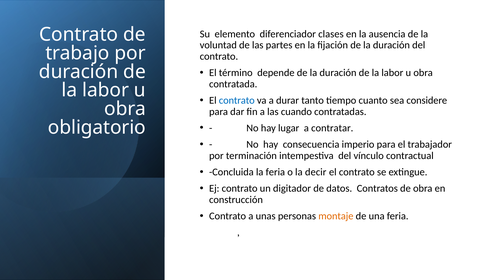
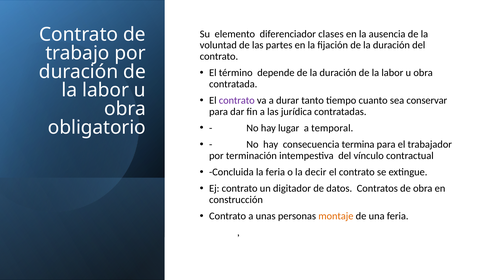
contrato at (237, 100) colour: blue -> purple
considere: considere -> conservar
cuando: cuando -> jurídica
contratar: contratar -> temporal
imperio: imperio -> termina
